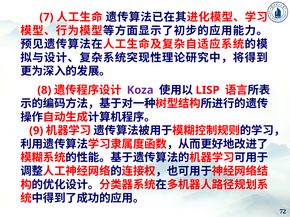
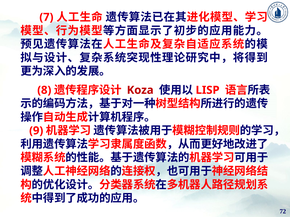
Koza colour: purple -> red
